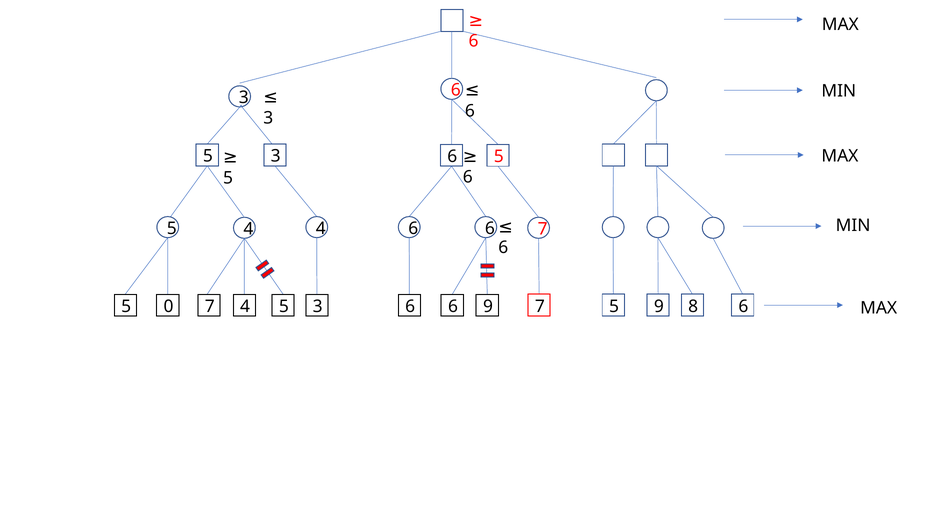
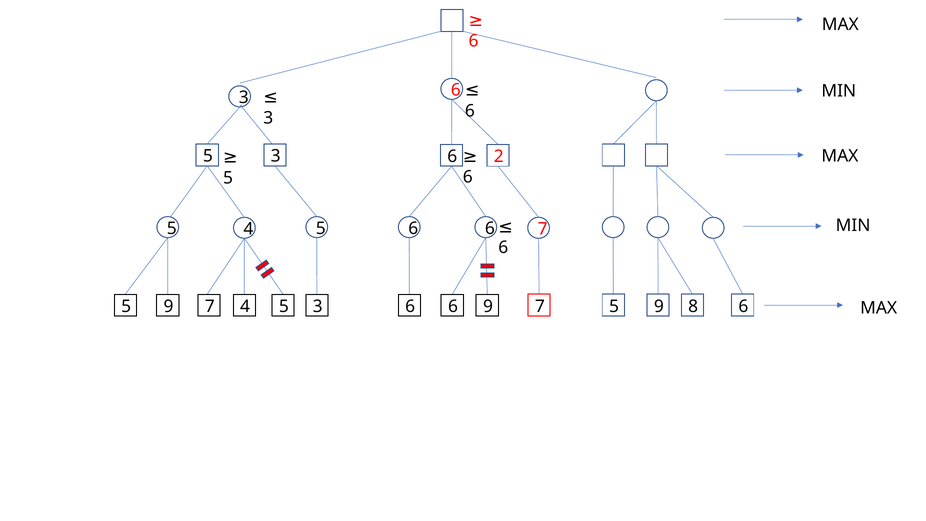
5 3 6 5: 5 -> 2
5 4 4: 4 -> 5
0 at (168, 306): 0 -> 9
